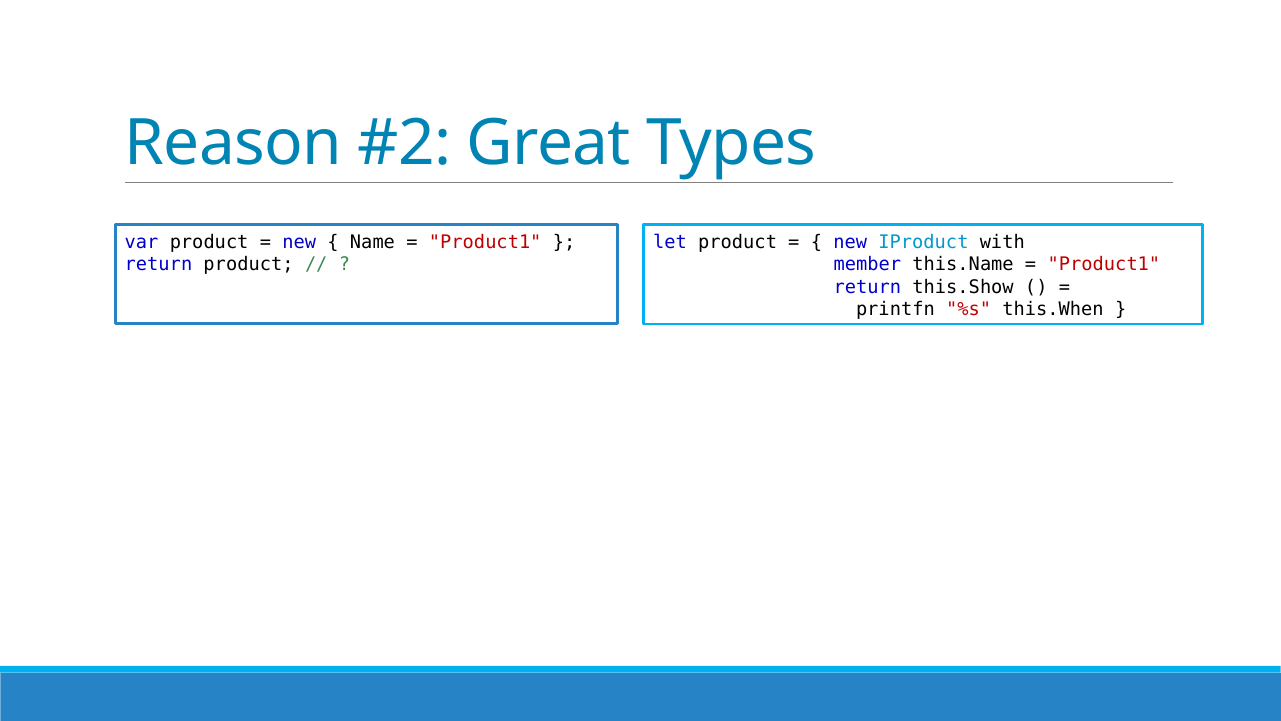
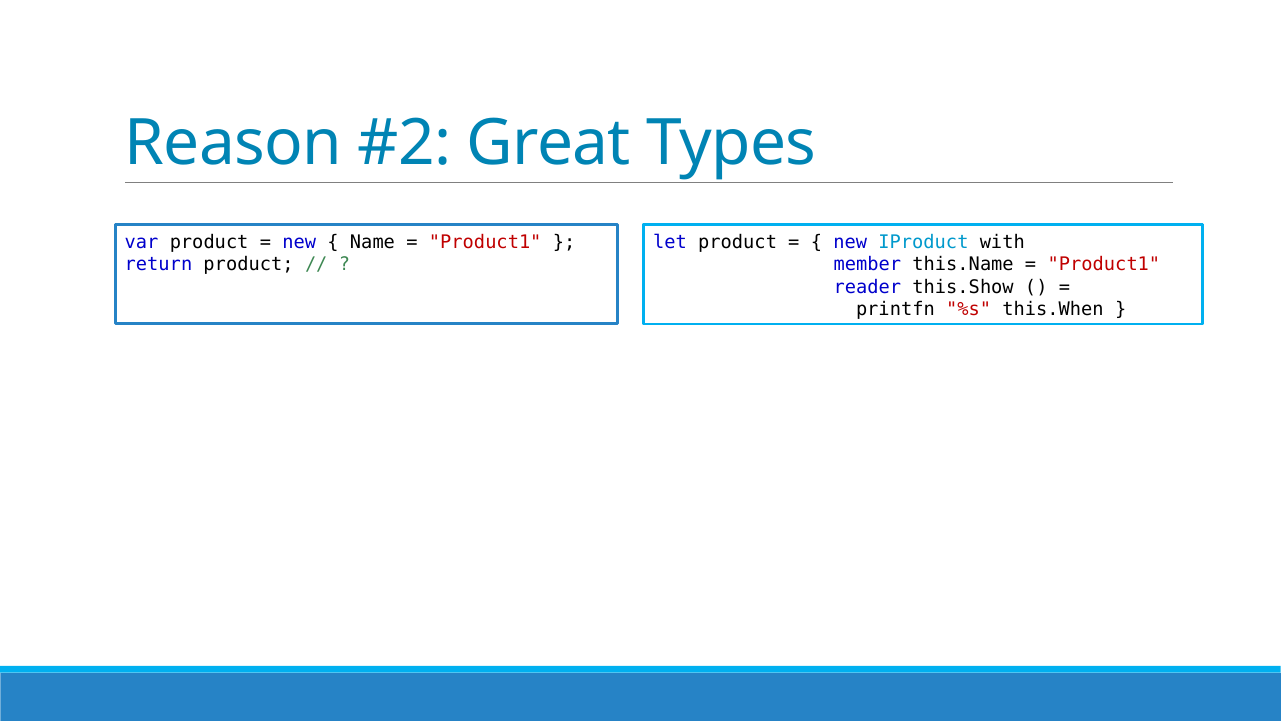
return at (867, 287): return -> reader
